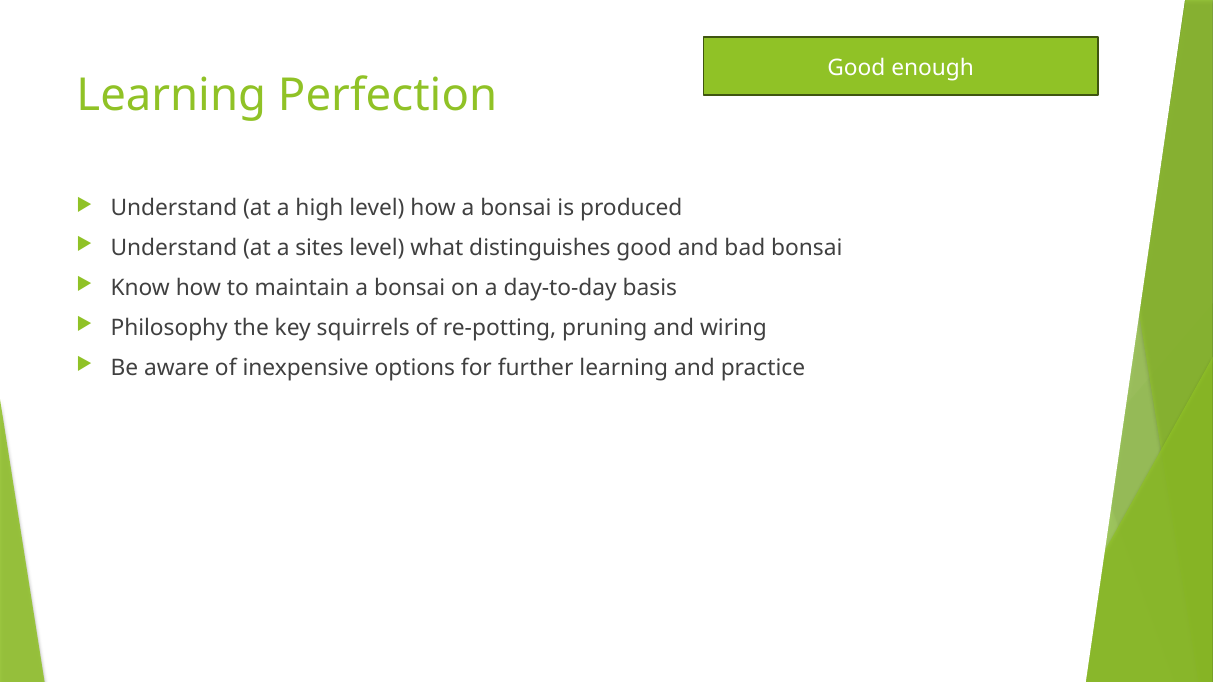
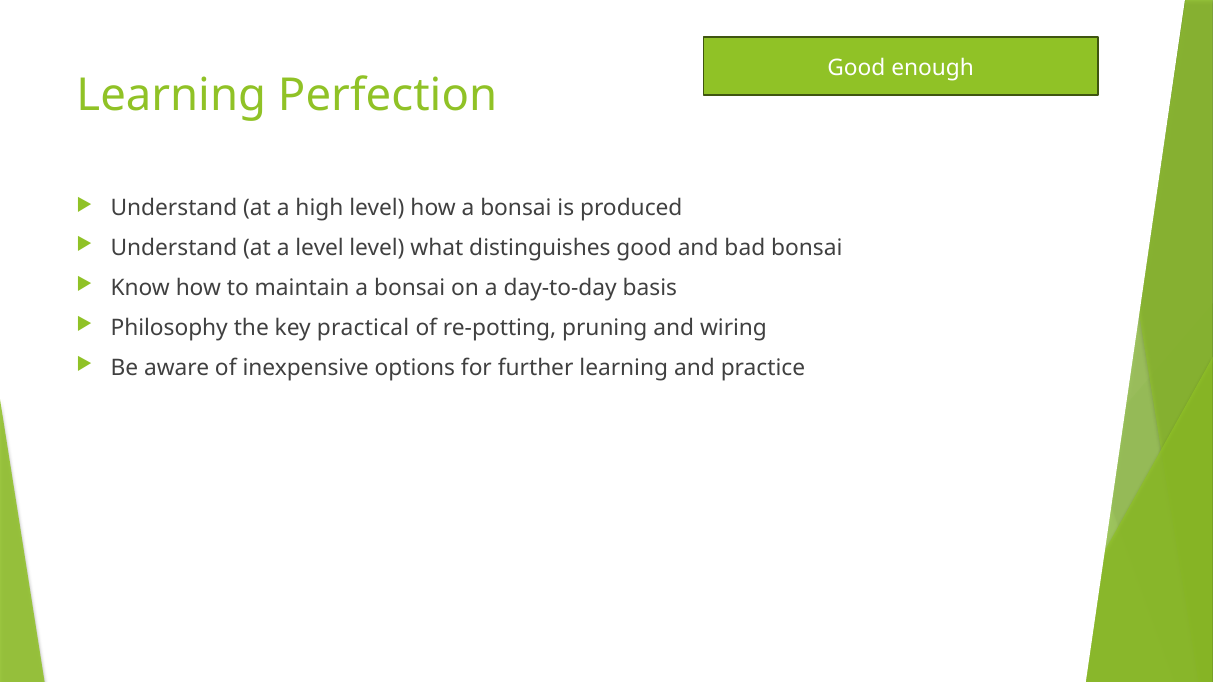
a sites: sites -> level
squirrels: squirrels -> practical
